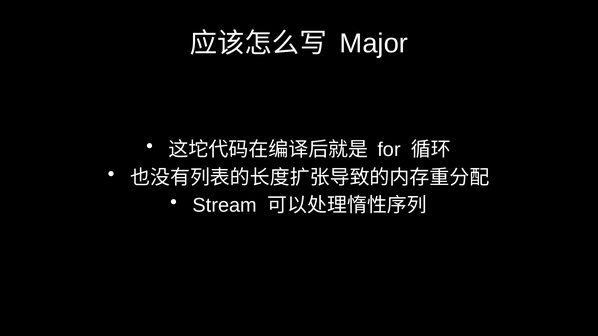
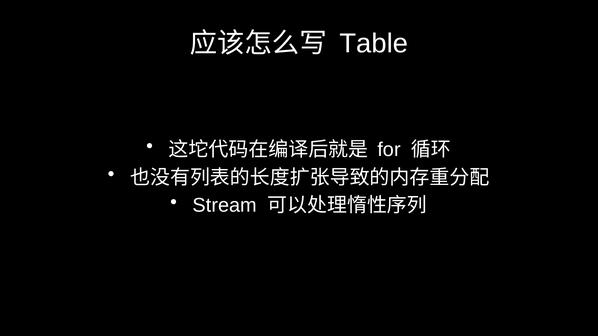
Major: Major -> Table
